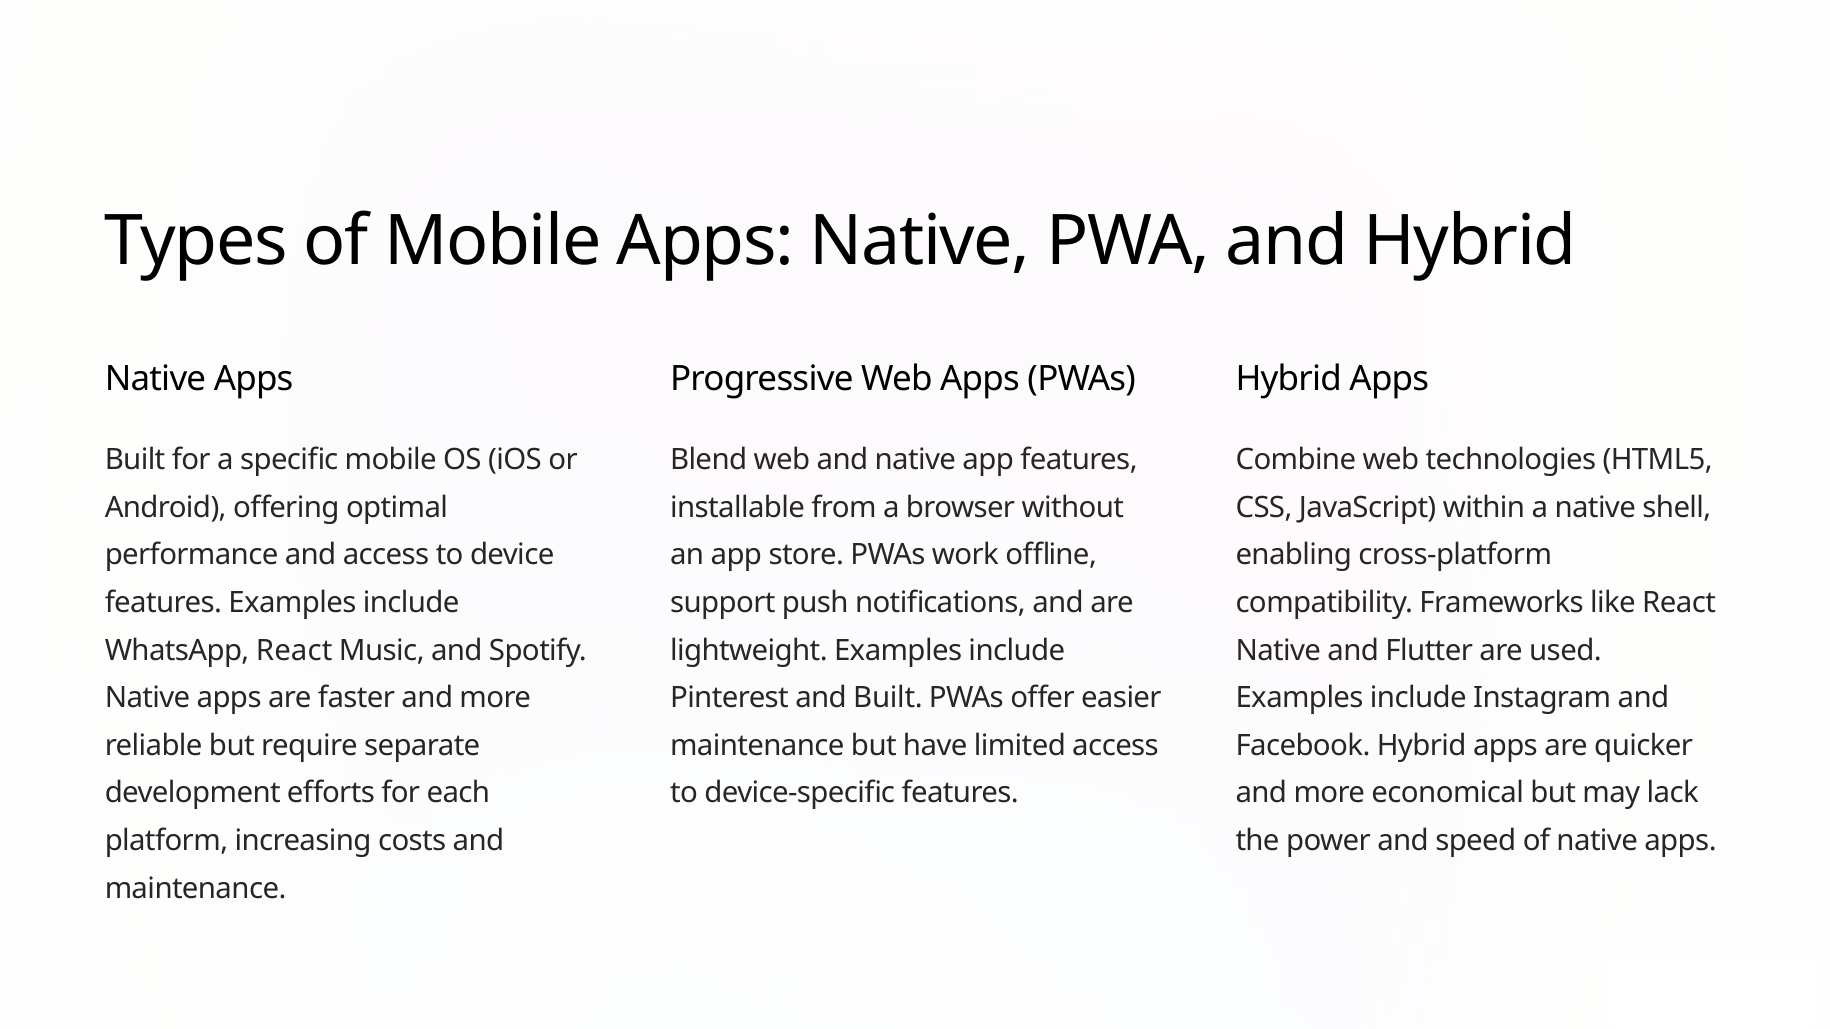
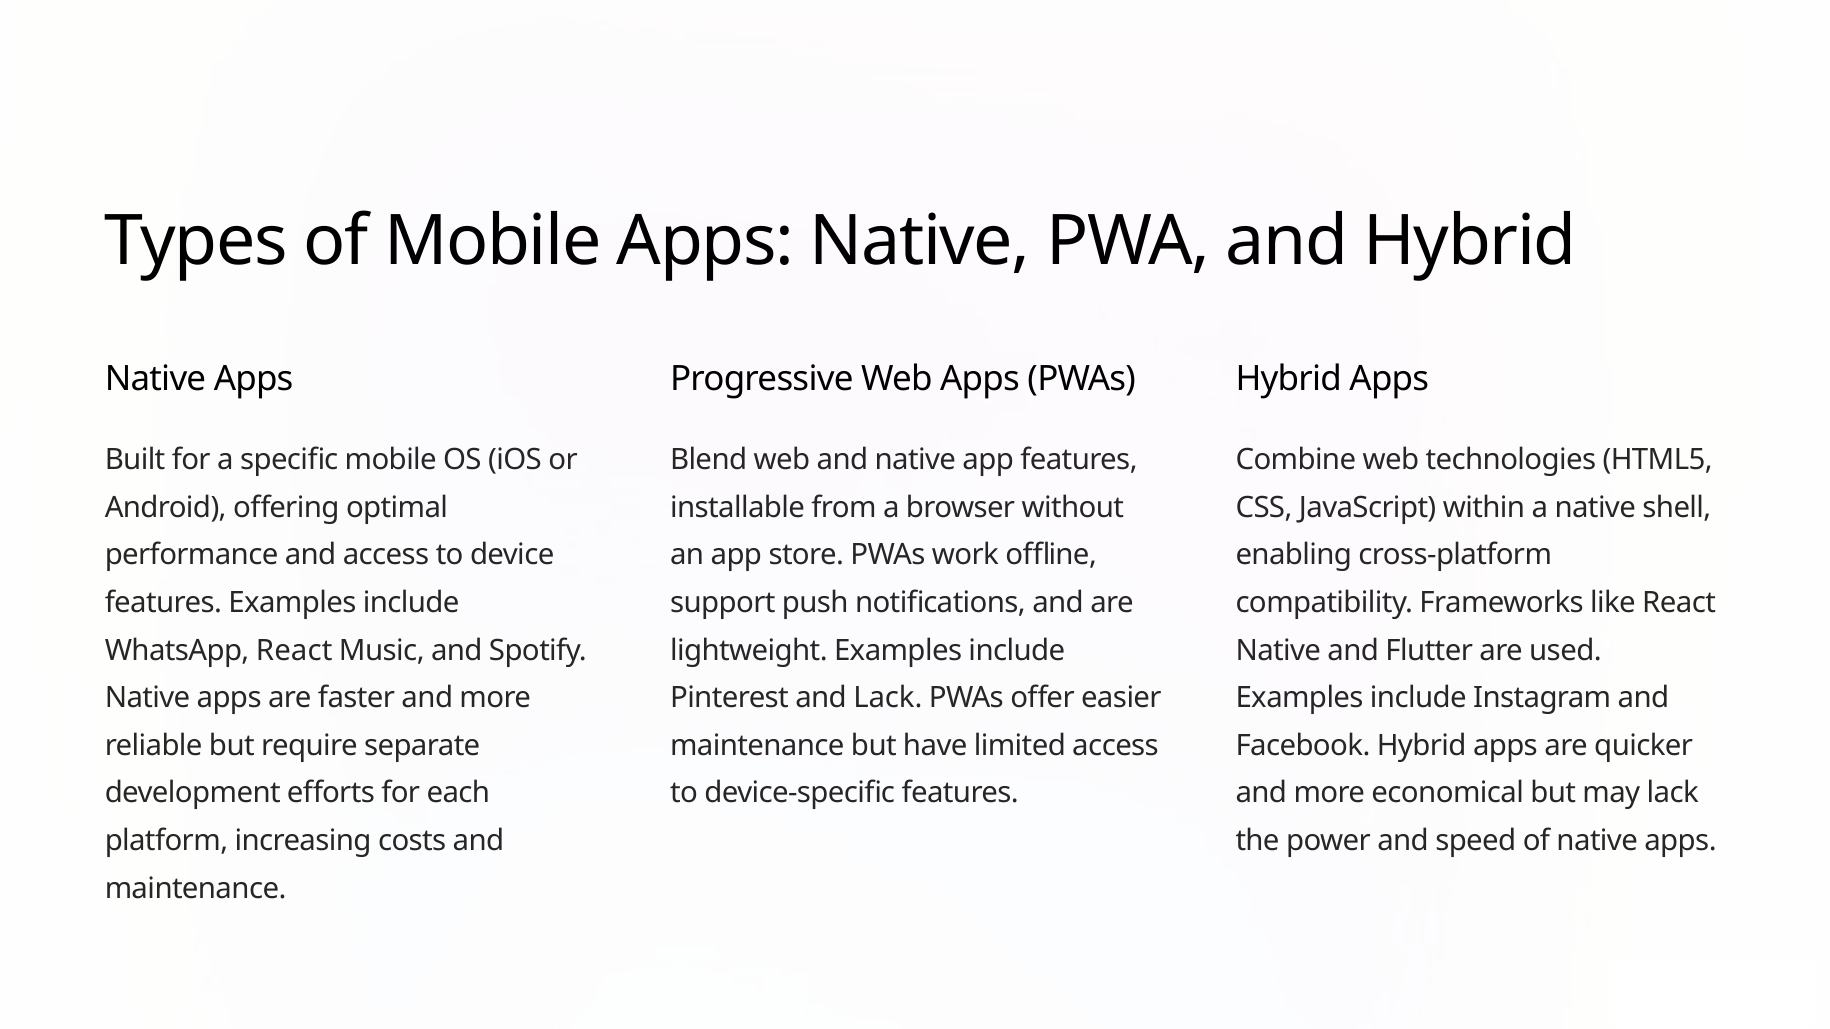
and Built: Built -> Lack
